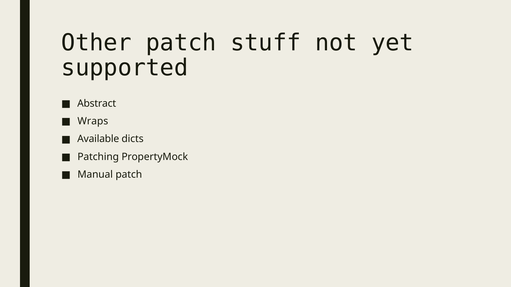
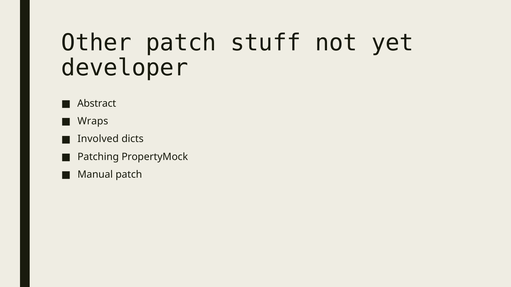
supported: supported -> developer
Available: Available -> Involved
